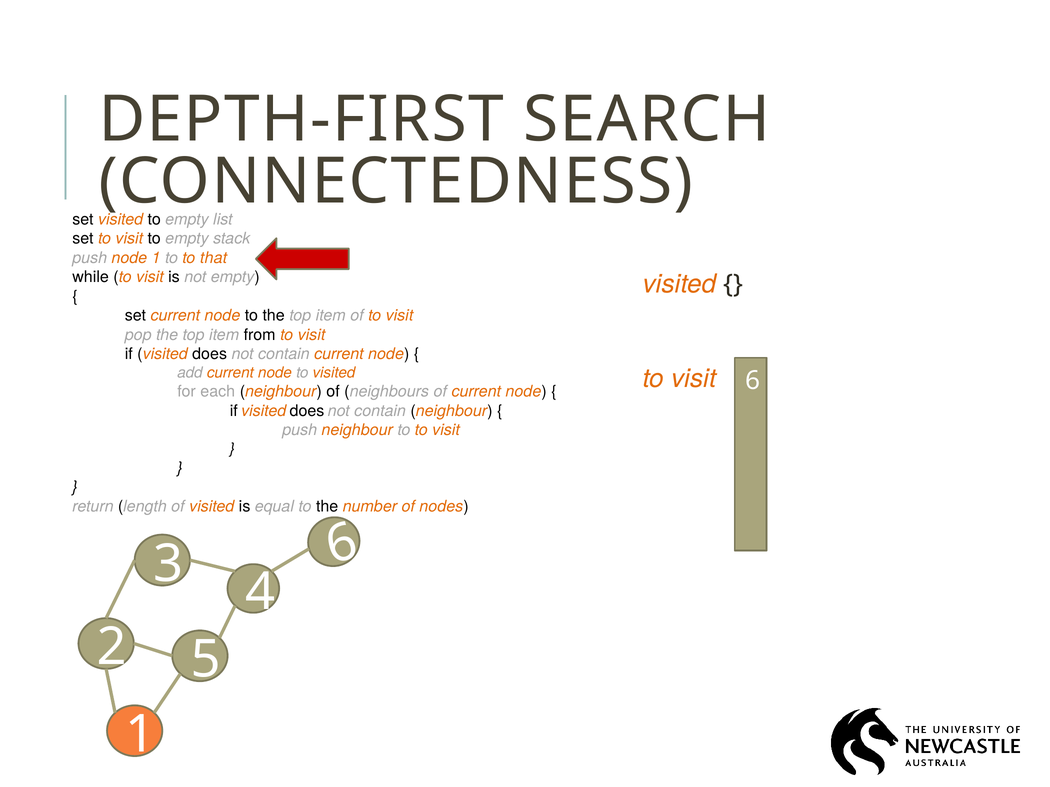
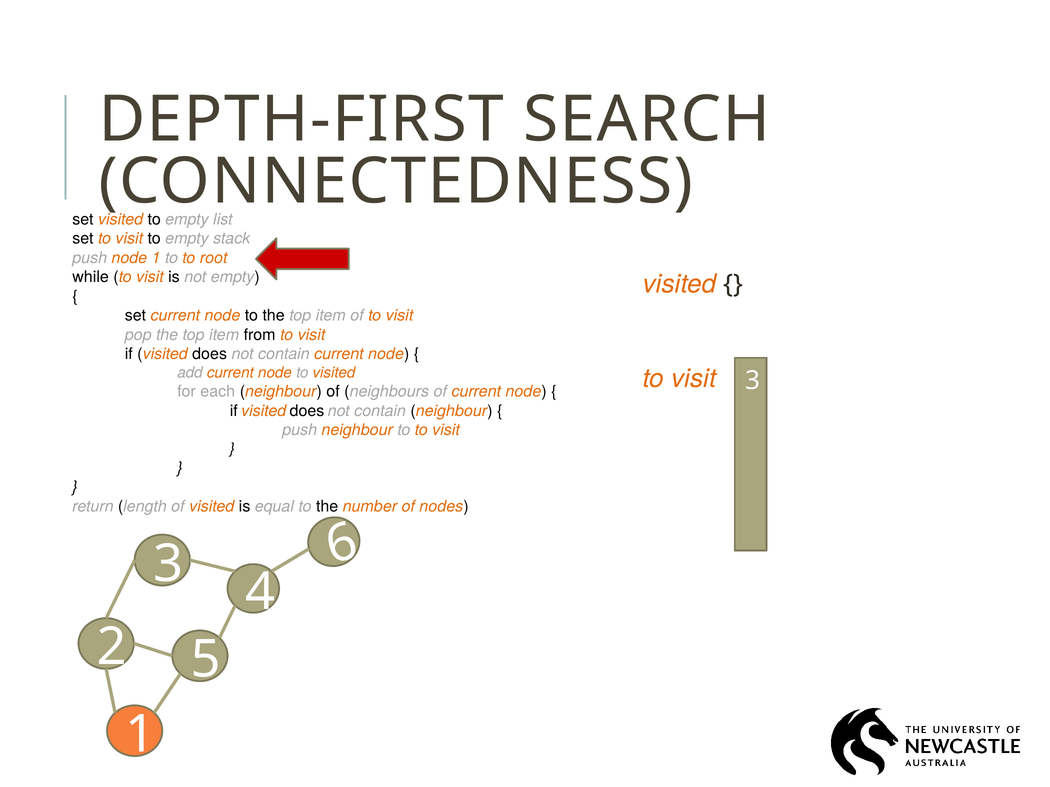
that: that -> root
visit 6: 6 -> 3
